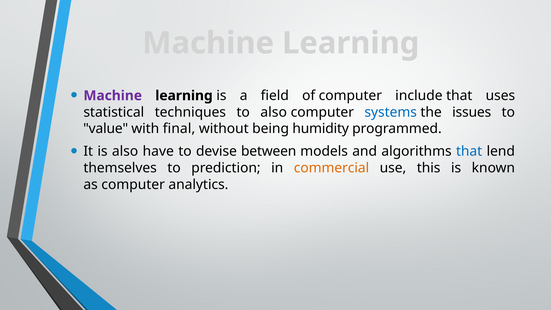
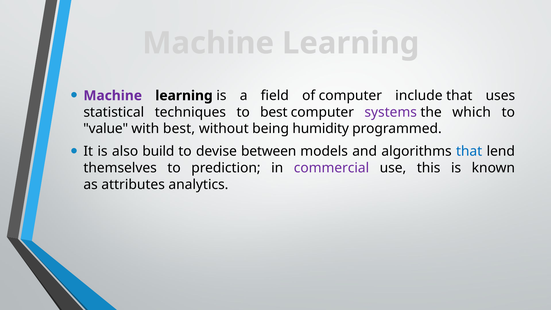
to also: also -> best
systems colour: blue -> purple
issues: issues -> which
with final: final -> best
have: have -> build
commercial colour: orange -> purple
as computer: computer -> attributes
